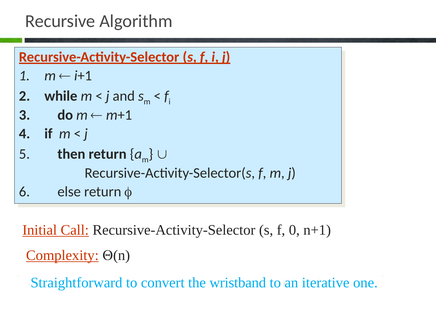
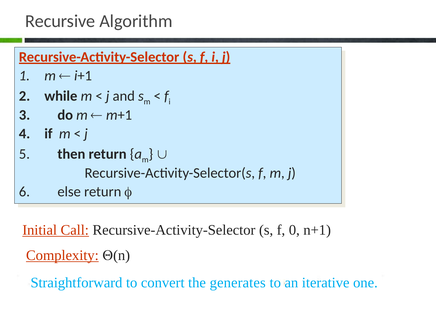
wristband: wristband -> generates
